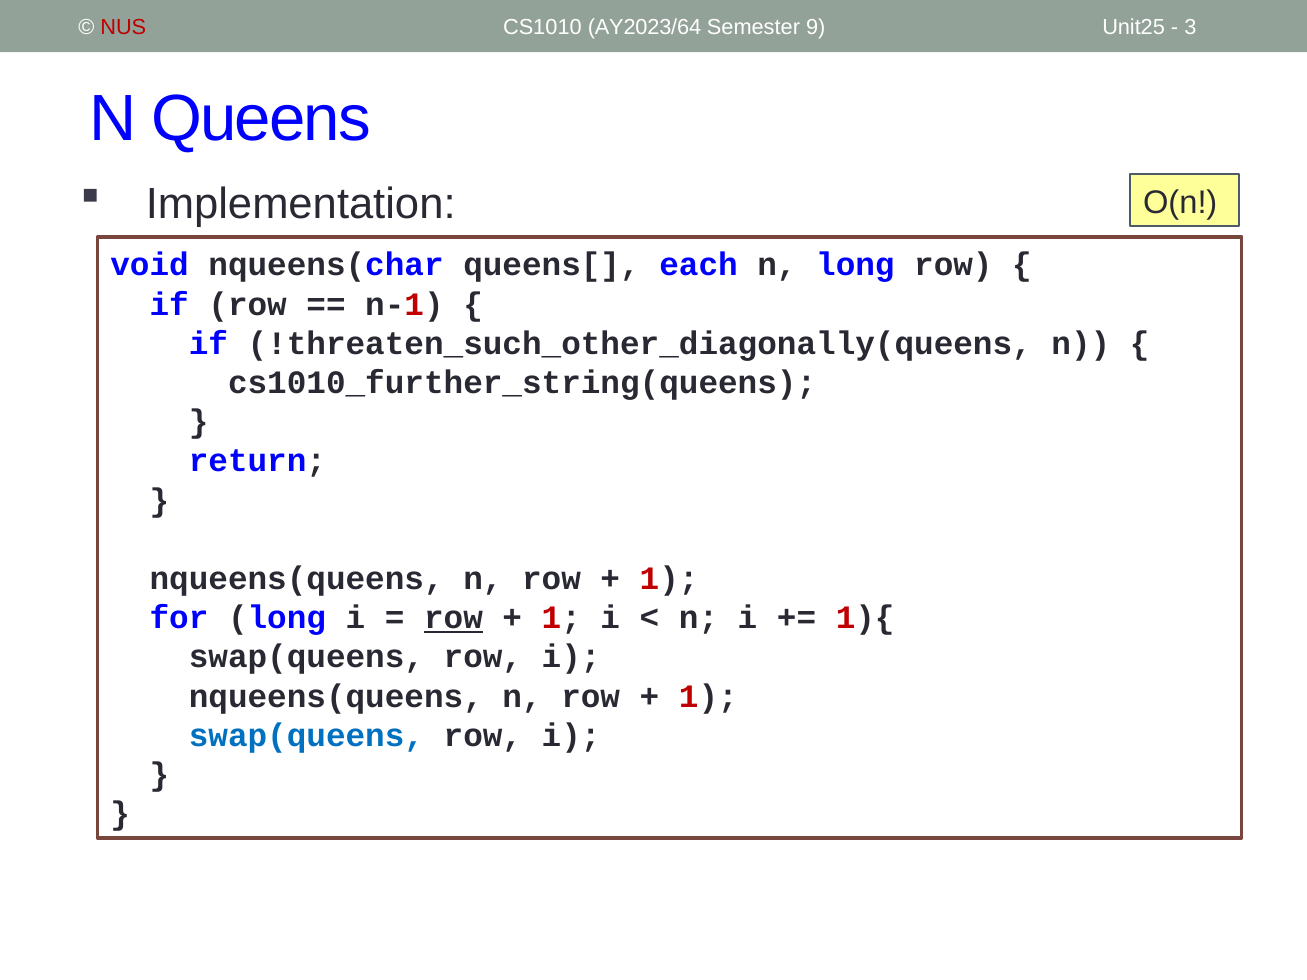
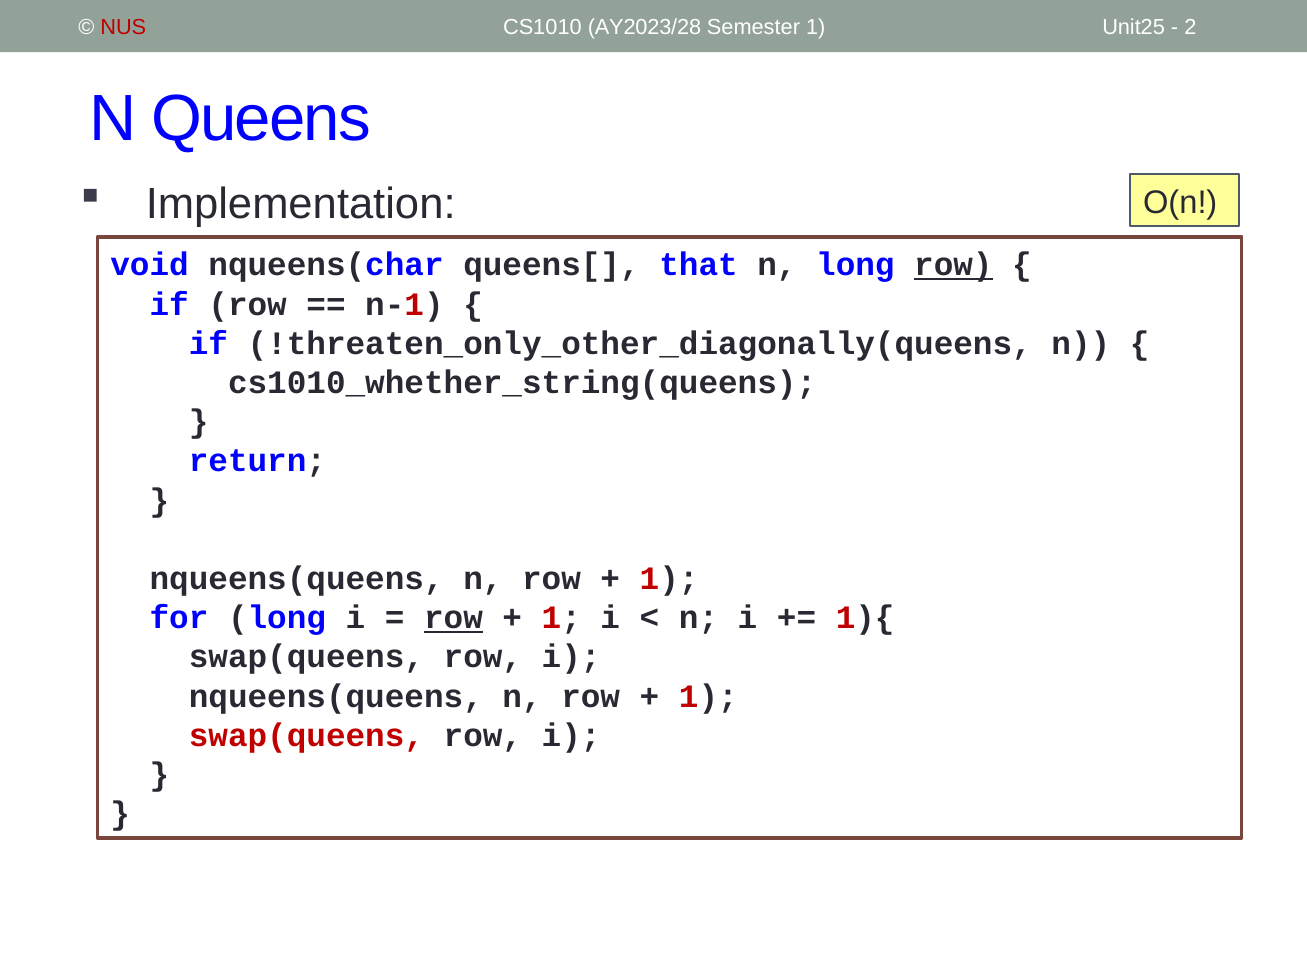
AY2023/64: AY2023/64 -> AY2023/28
Semester 9: 9 -> 1
3: 3 -> 2
each: each -> that
row at (953, 265) underline: none -> present
!threaten_such_other_diagonally(queens: !threaten_such_other_diagonally(queens -> !threaten_only_other_diagonally(queens
cs1010_further_string(queens: cs1010_further_string(queens -> cs1010_whether_string(queens
swap(queens at (306, 736) colour: blue -> red
